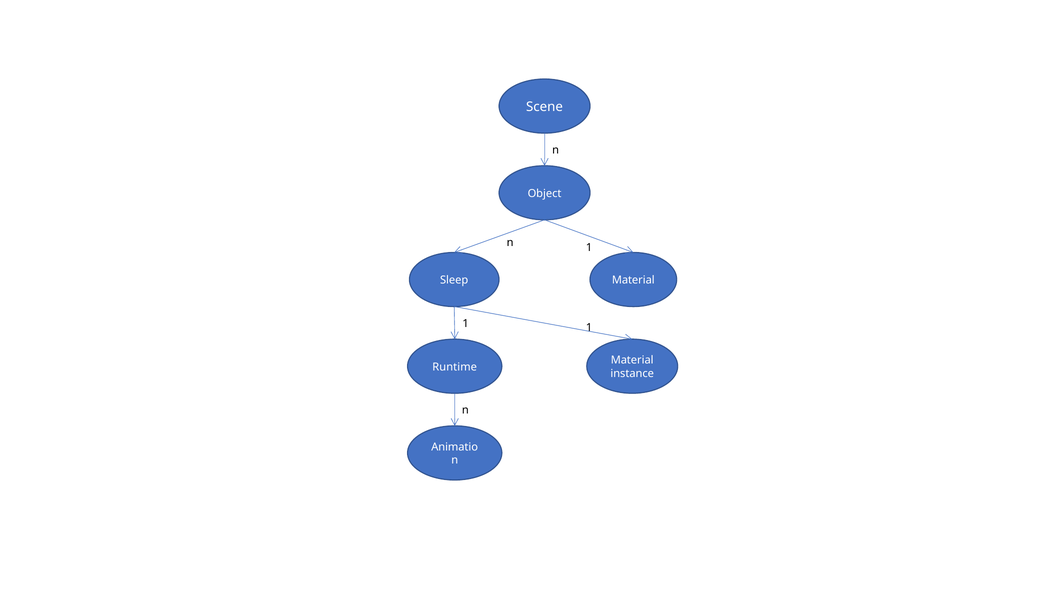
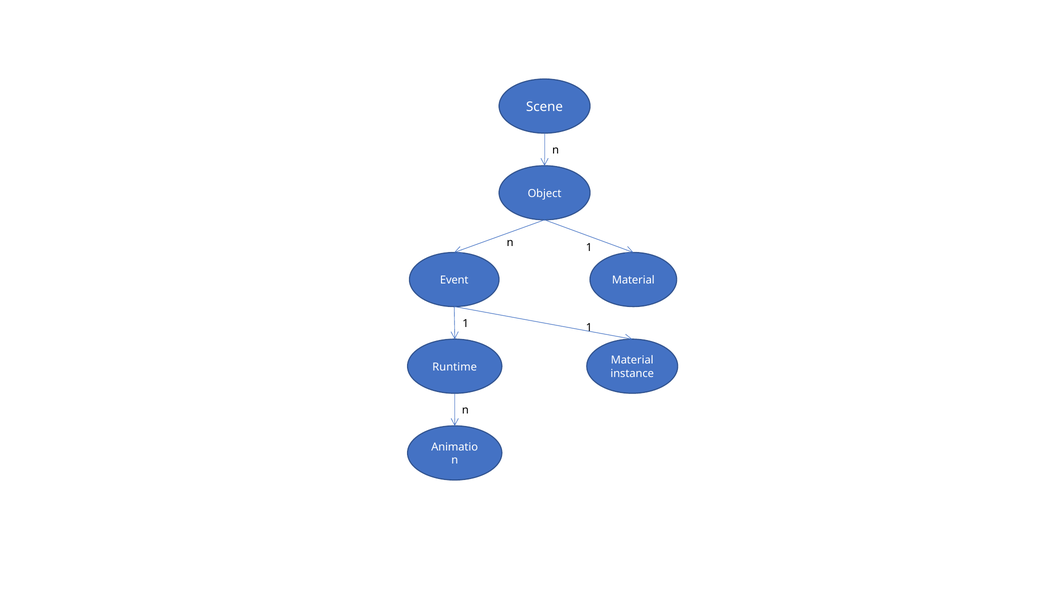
Sleep: Sleep -> Event
